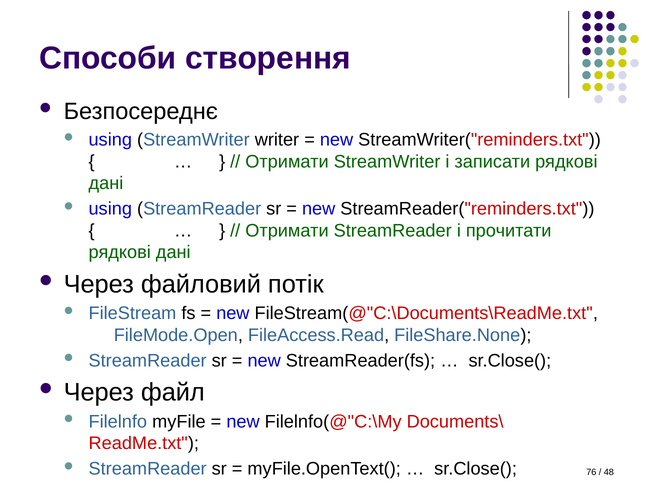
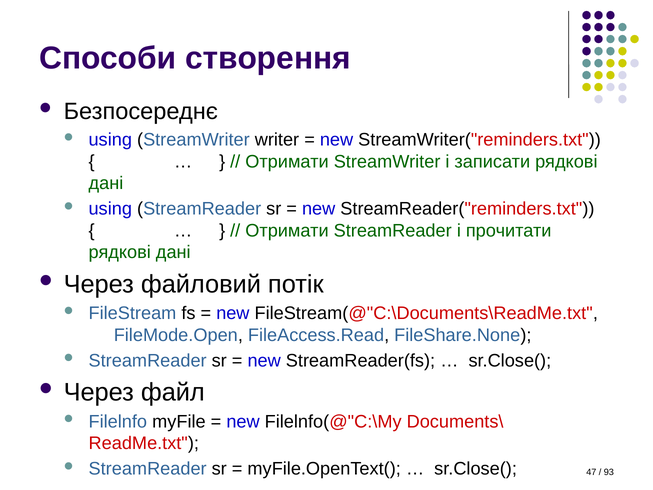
76: 76 -> 47
48: 48 -> 93
